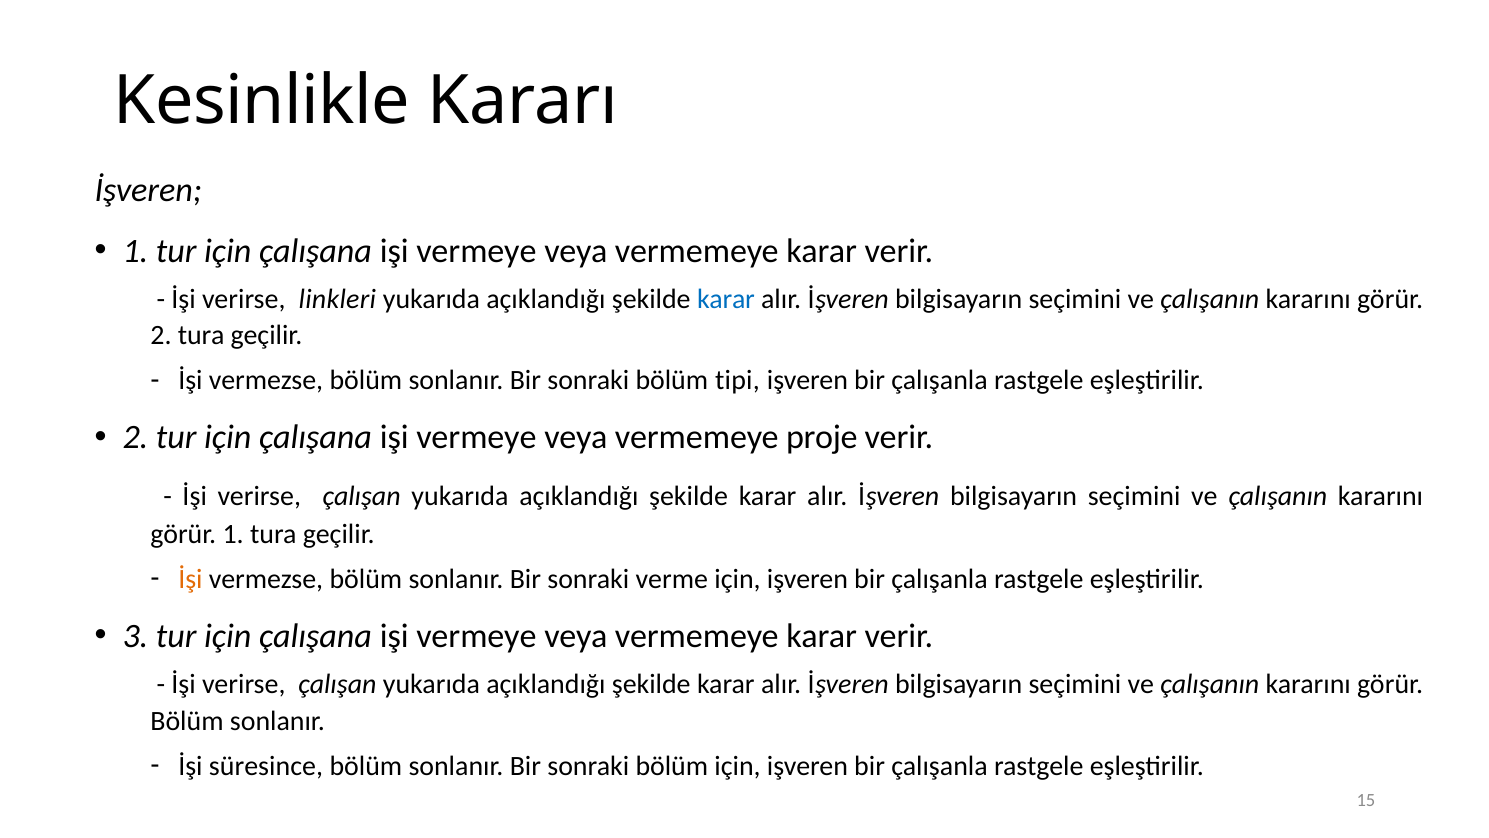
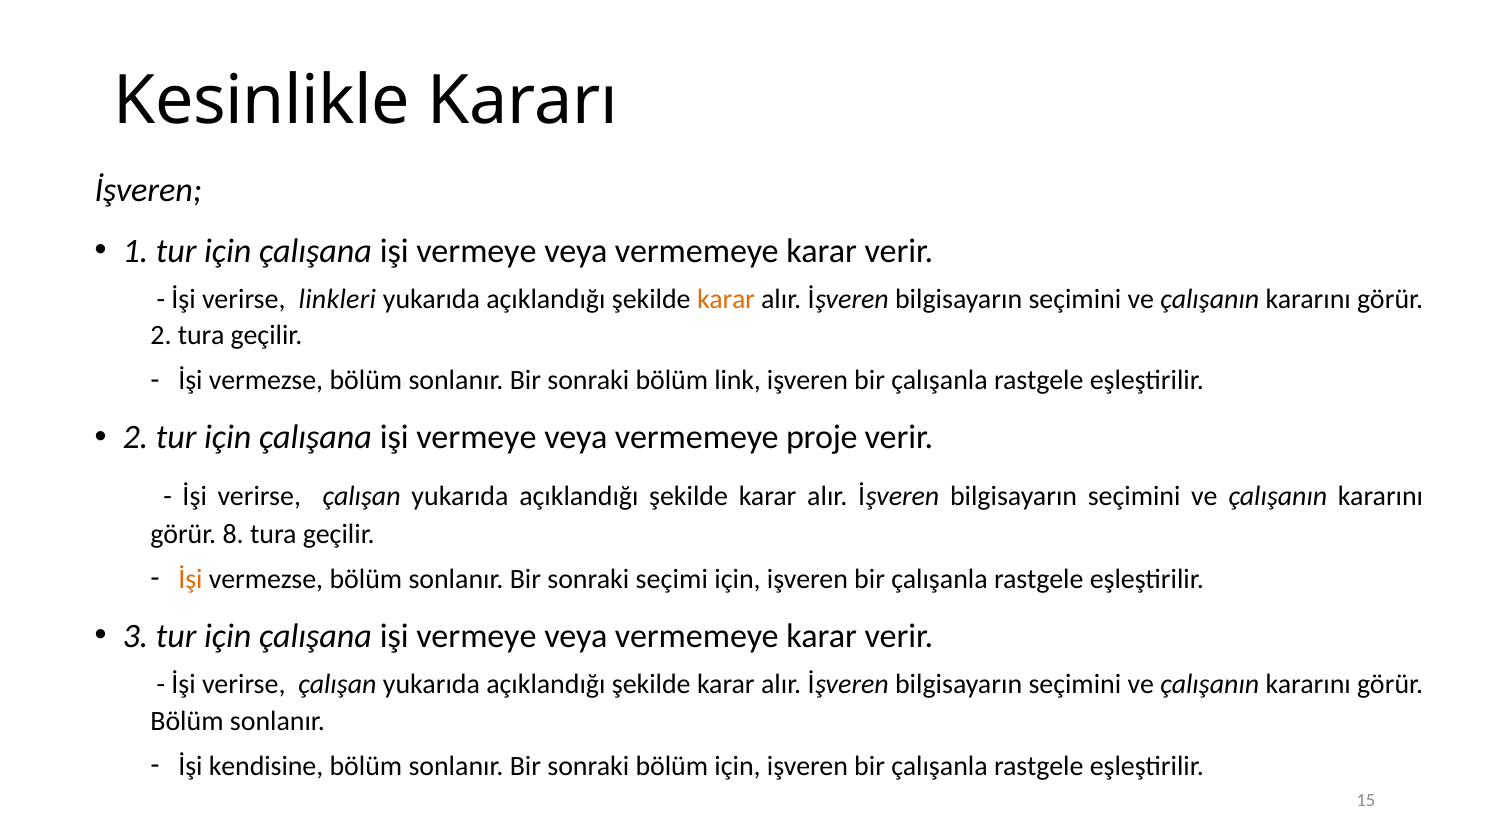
karar at (726, 299) colour: blue -> orange
tipi: tipi -> link
görür 1: 1 -> 8
verme: verme -> seçimi
süresince: süresince -> kendisine
